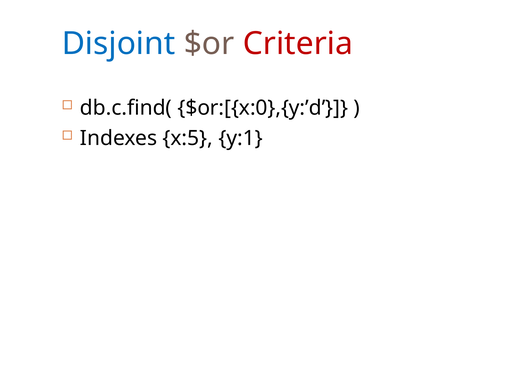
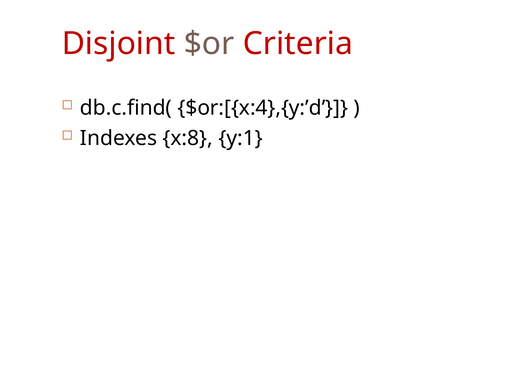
Disjoint colour: blue -> red
$or:[{x:0},{y:’d: $or:[{x:0},{y:’d -> $or:[{x:4},{y:’d
x:5: x:5 -> x:8
